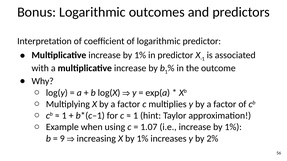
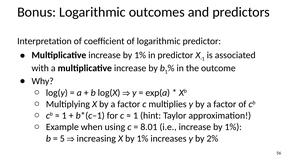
1.07: 1.07 -> 8.01
9: 9 -> 5
